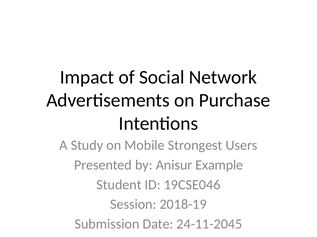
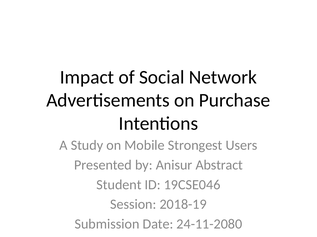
Example: Example -> Abstract
24-11-2045: 24-11-2045 -> 24-11-2080
